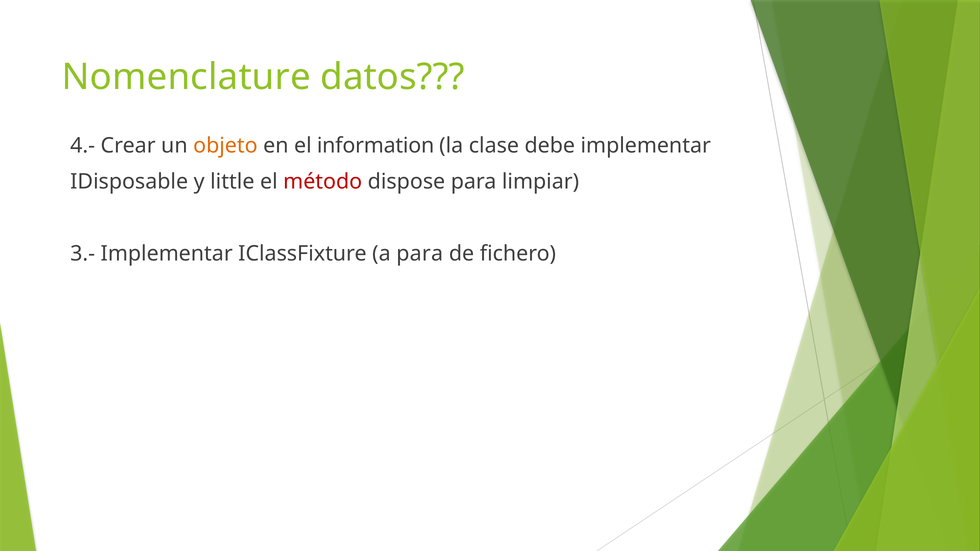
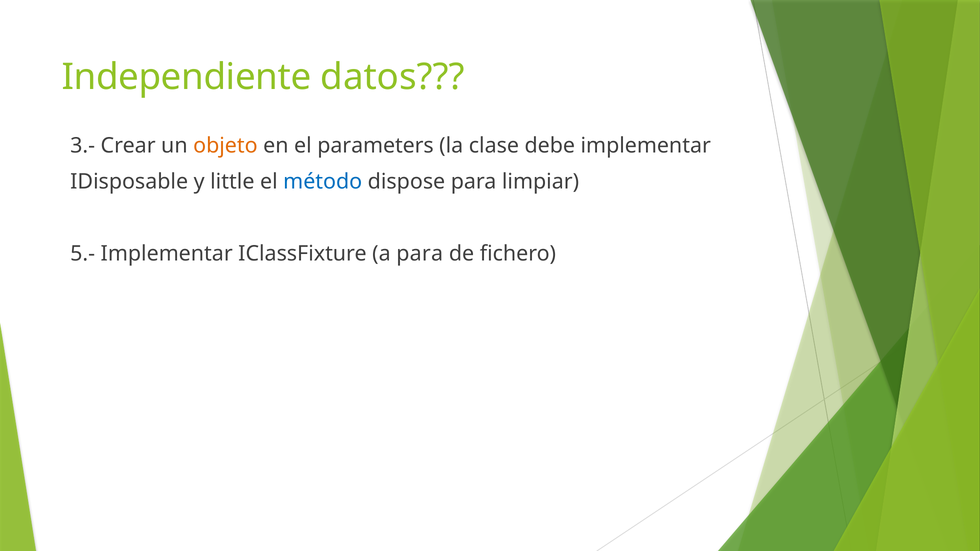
Nomenclature: Nomenclature -> Independiente
4.-: 4.- -> 3.-
information: information -> parameters
método colour: red -> blue
3.-: 3.- -> 5.-
